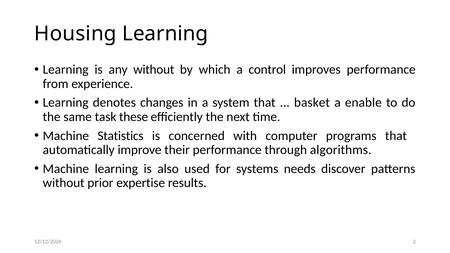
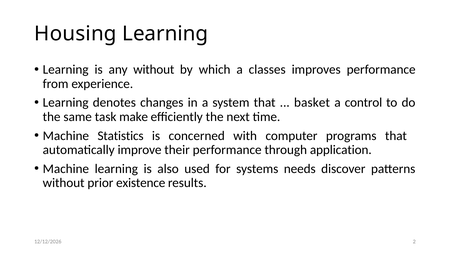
control: control -> classes
enable: enable -> control
these: these -> make
algorithms: algorithms -> application
expertise: expertise -> existence
